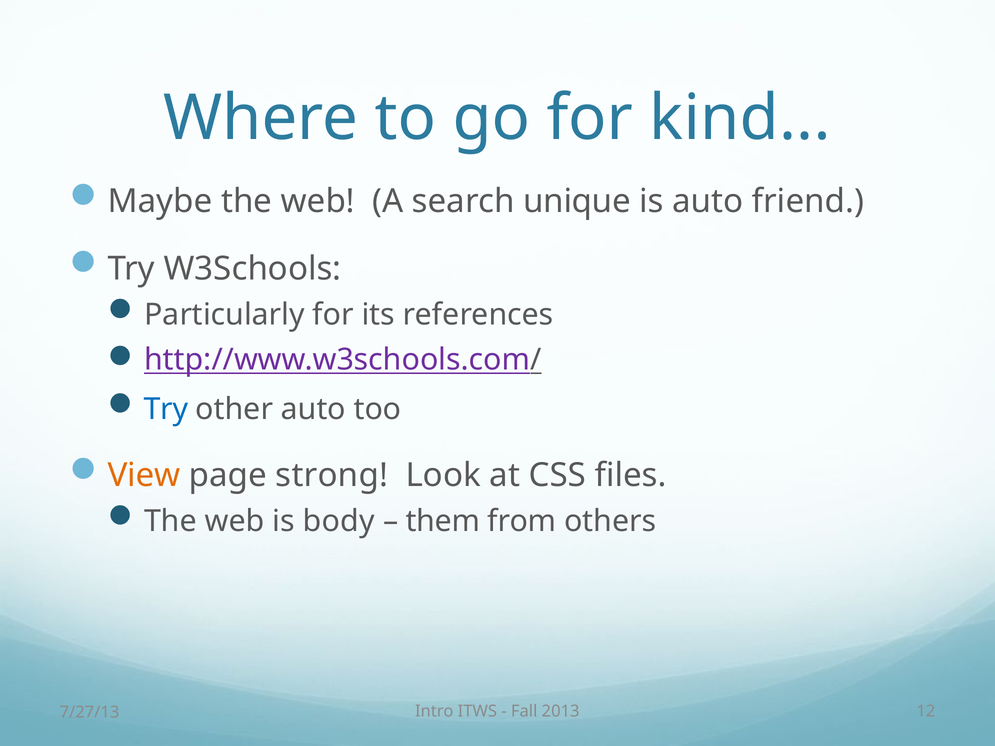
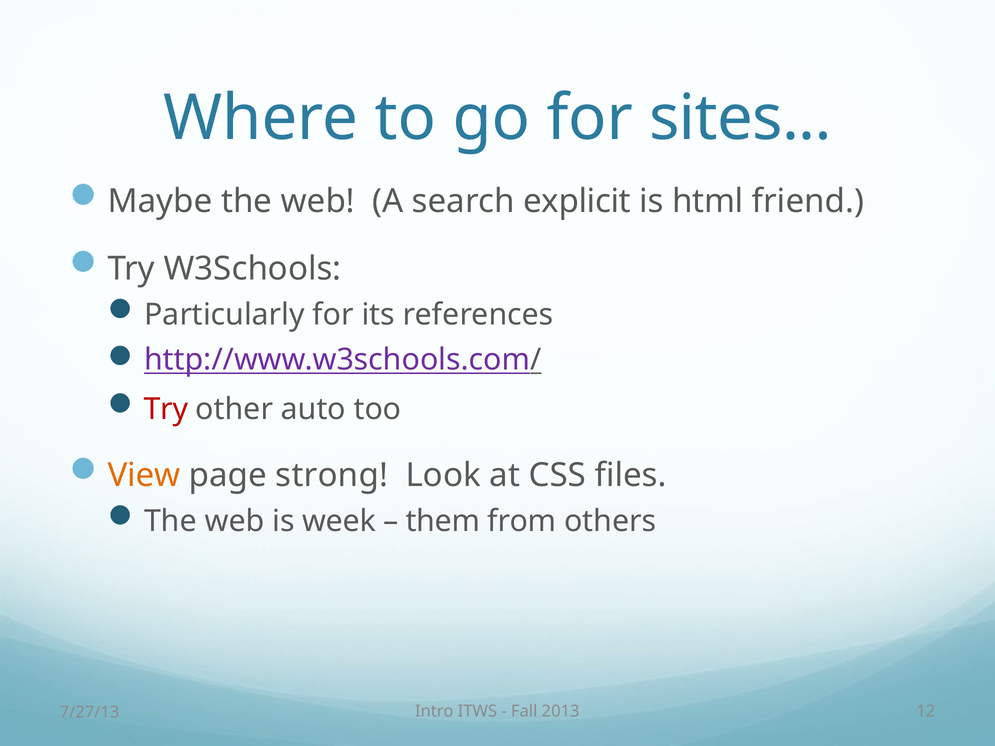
kind: kind -> sites
unique: unique -> explicit
is auto: auto -> html
Try at (166, 409) colour: blue -> red
body: body -> week
